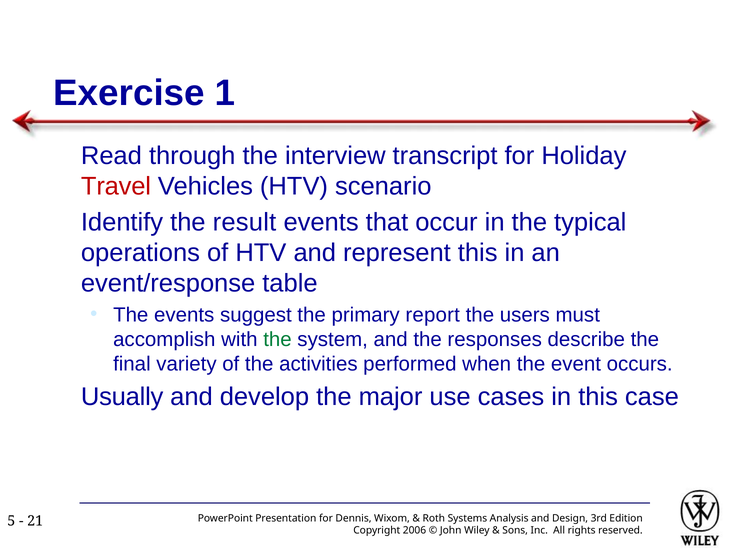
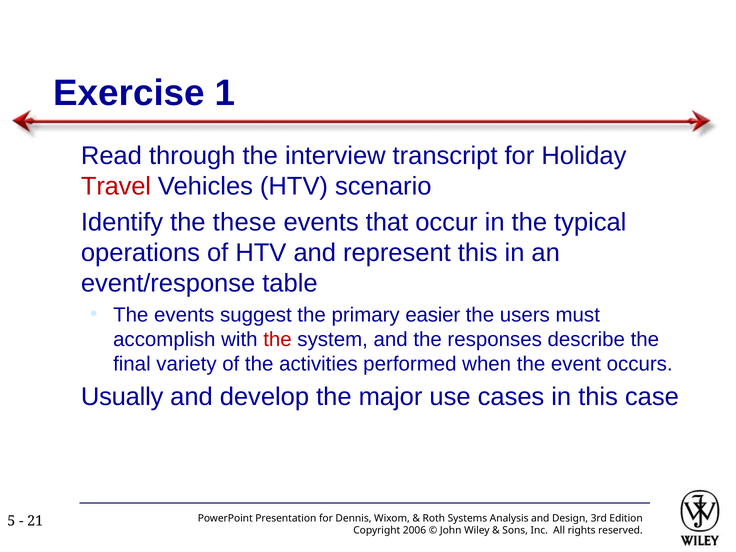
result: result -> these
report: report -> easier
the at (278, 339) colour: green -> red
